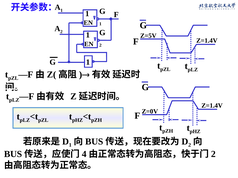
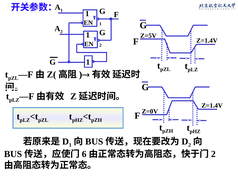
4: 4 -> 6
